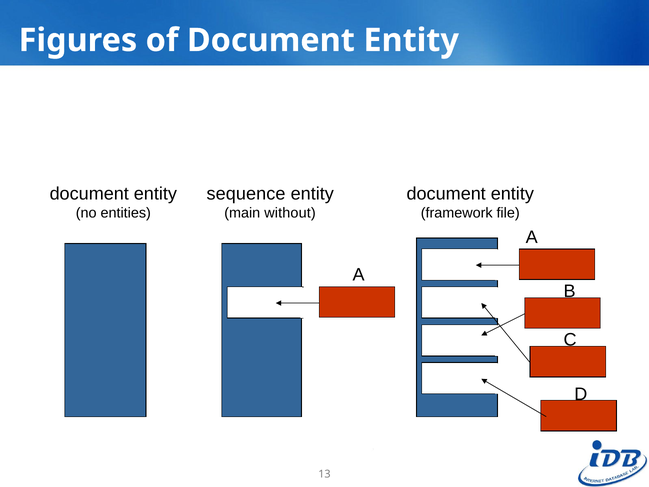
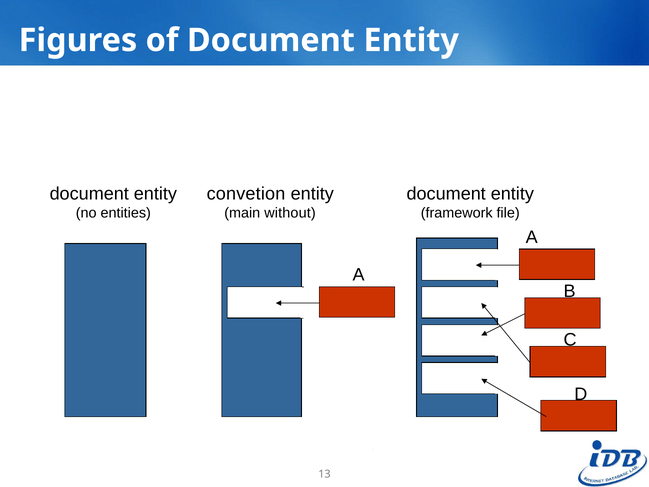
sequence: sequence -> convetion
